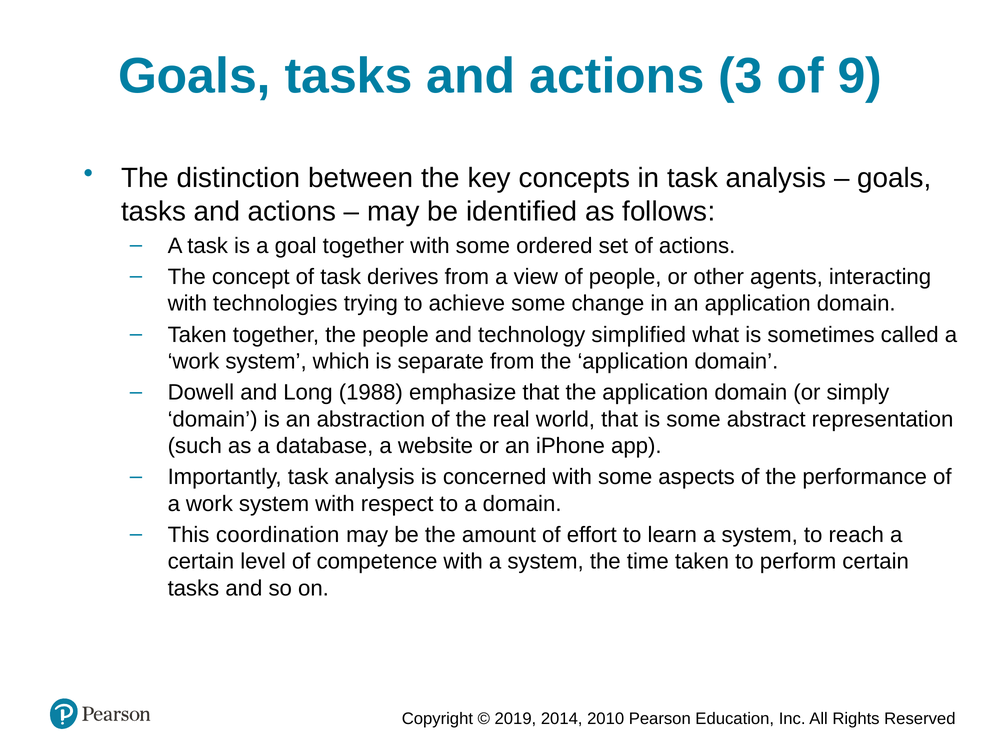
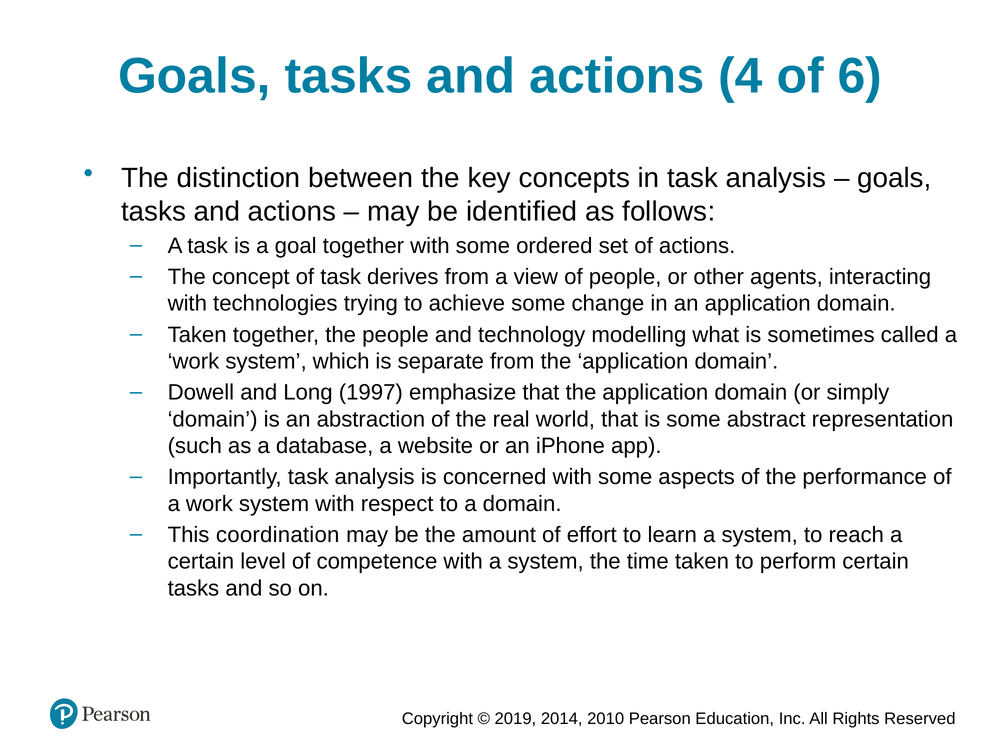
3: 3 -> 4
9: 9 -> 6
simplified: simplified -> modelling
1988: 1988 -> 1997
